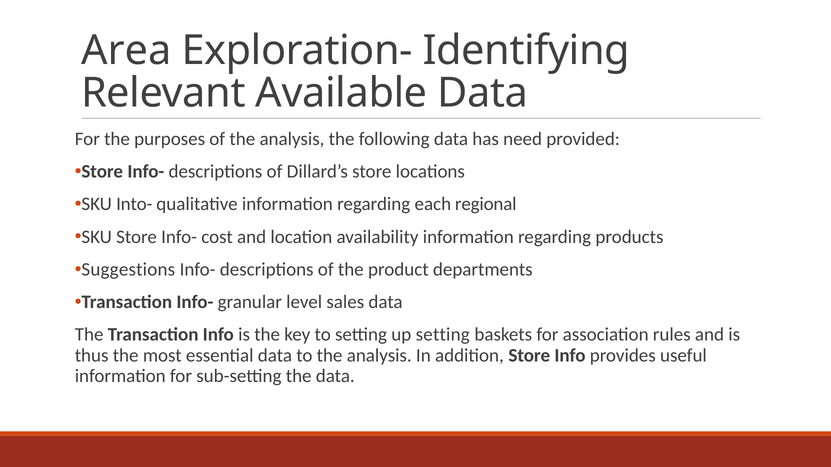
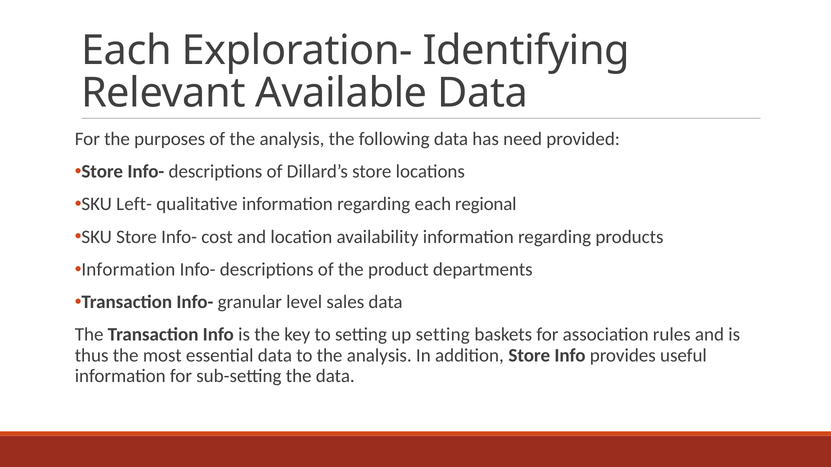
Area at (126, 51): Area -> Each
Into-: Into- -> Left-
Suggestions at (128, 270): Suggestions -> Information
